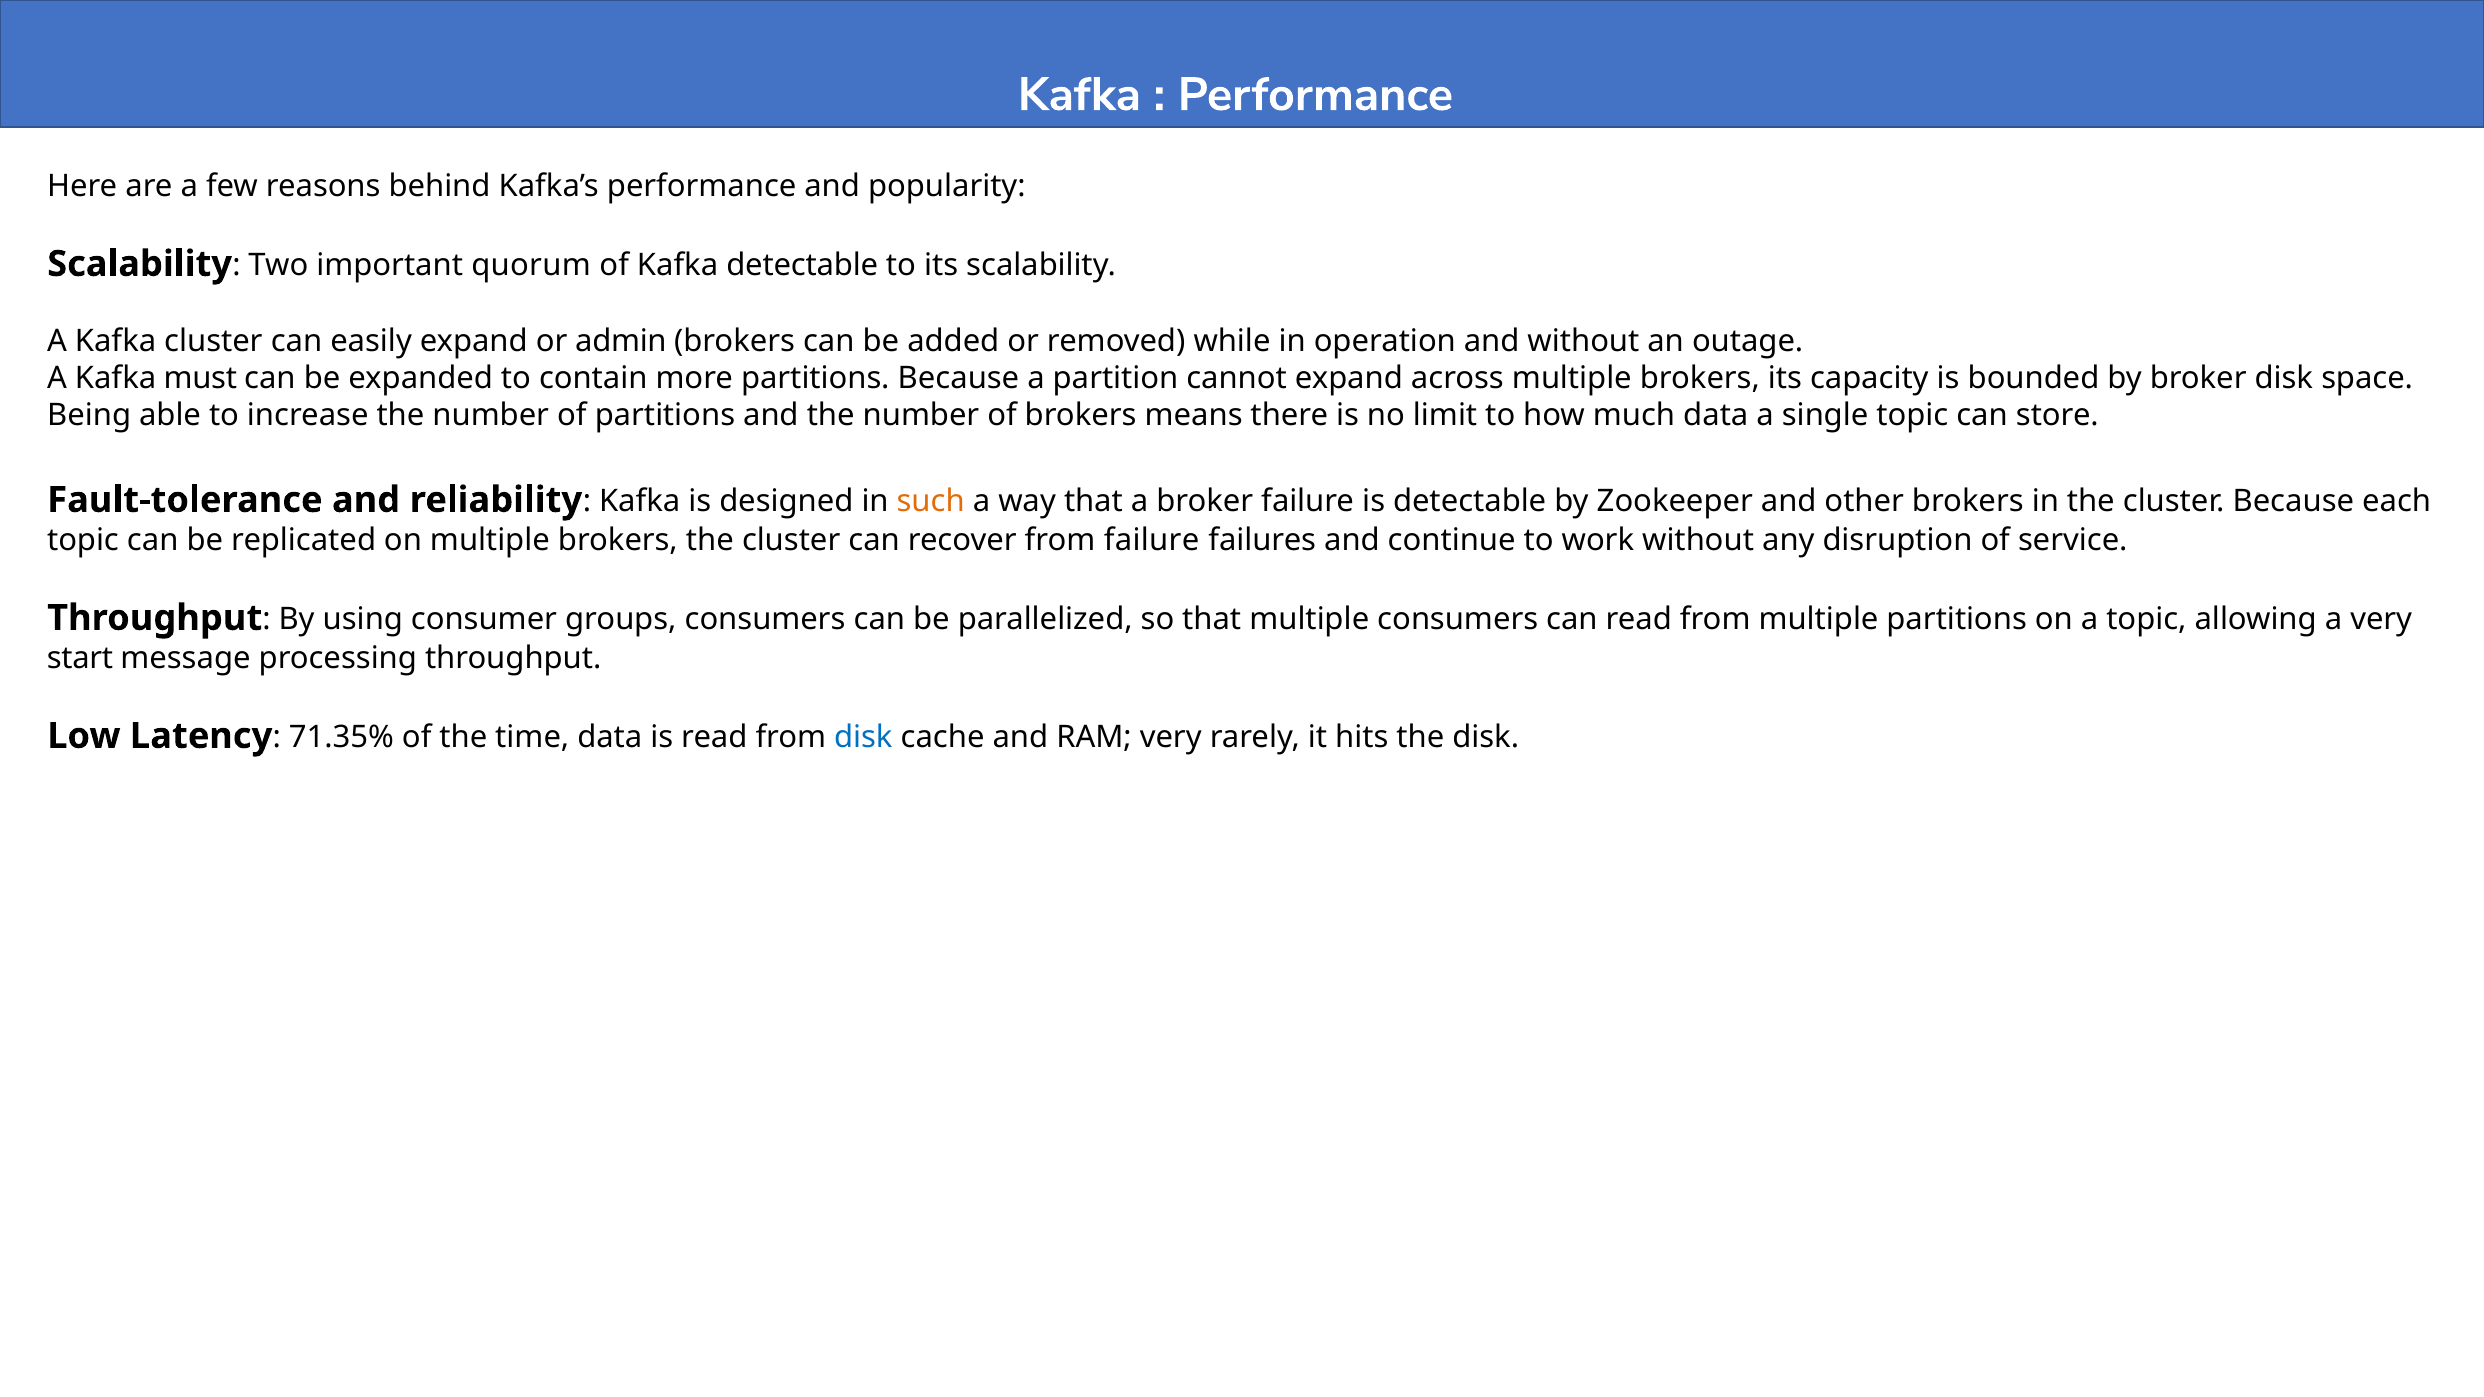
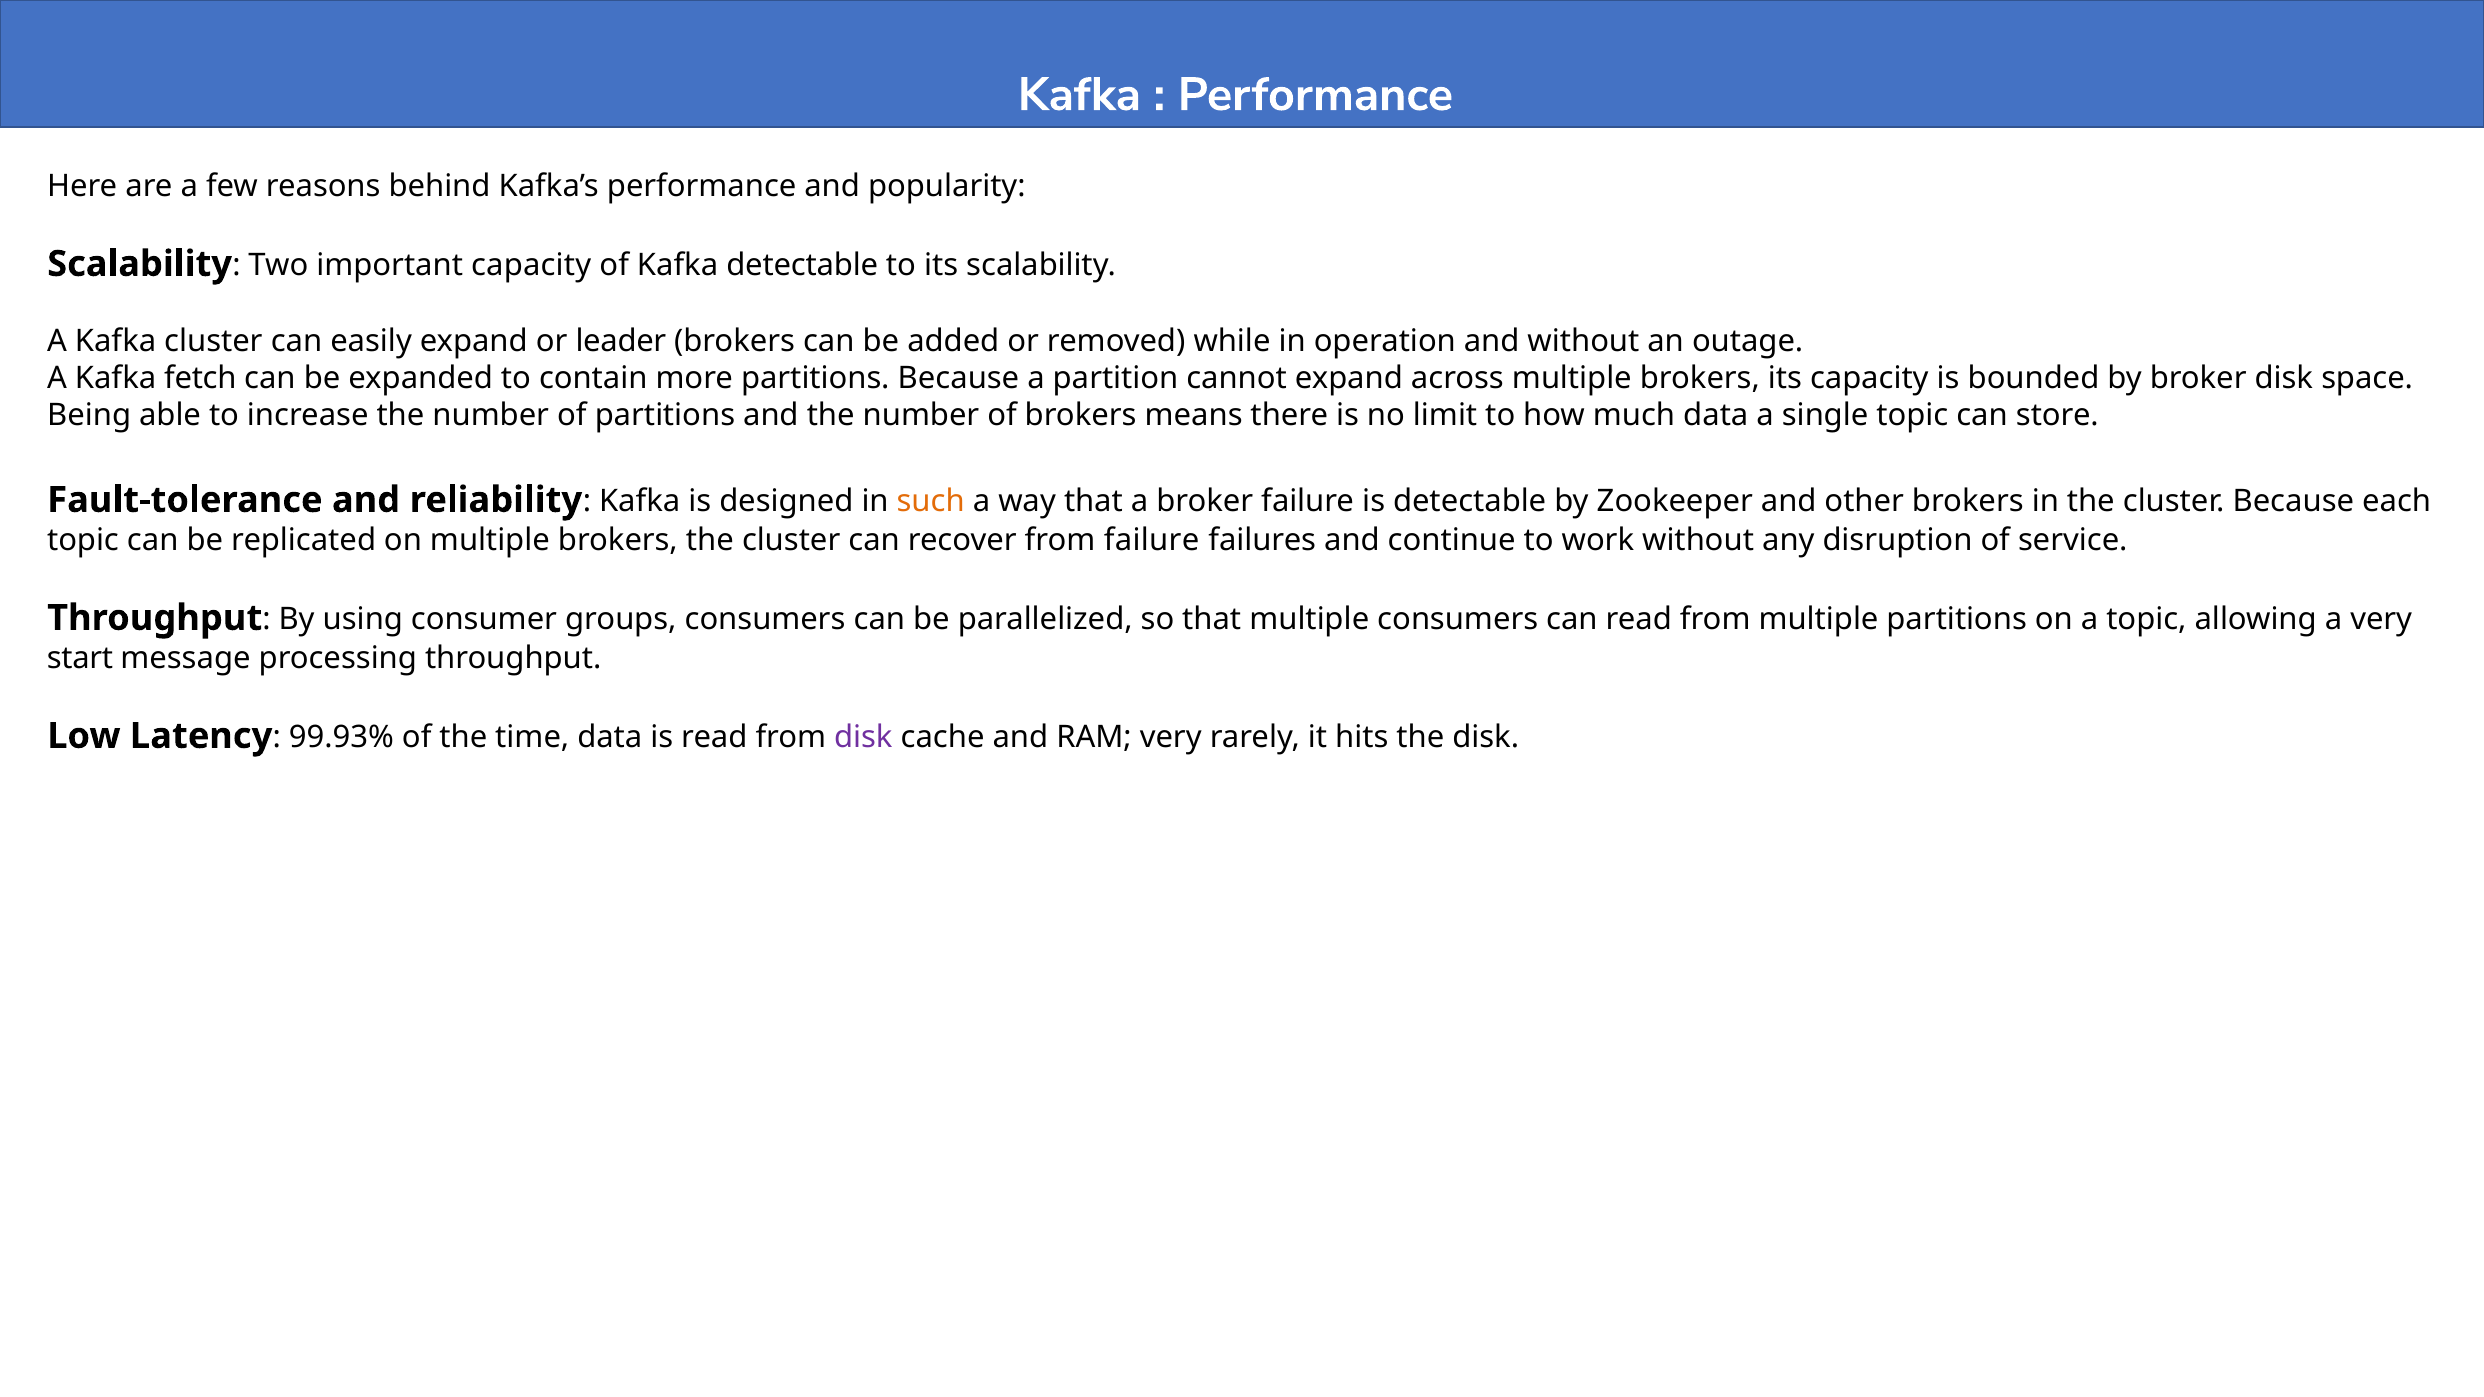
important quorum: quorum -> capacity
admin: admin -> leader
must: must -> fetch
71.35%: 71.35% -> 99.93%
disk at (863, 738) colour: blue -> purple
